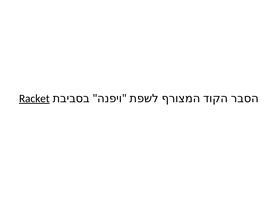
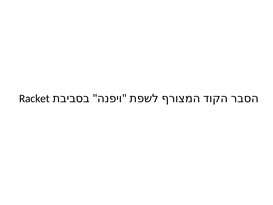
Racket underline: present -> none
